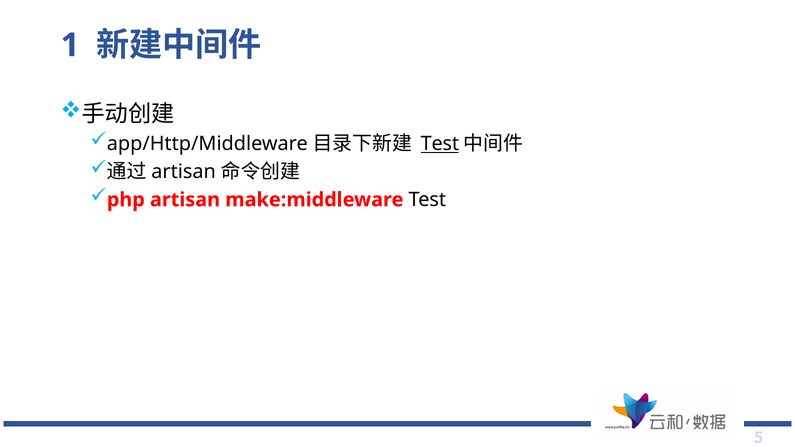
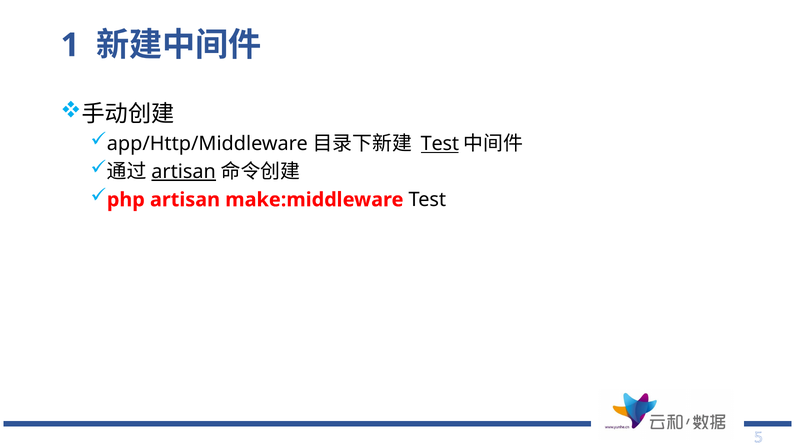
artisan at (184, 172) underline: none -> present
